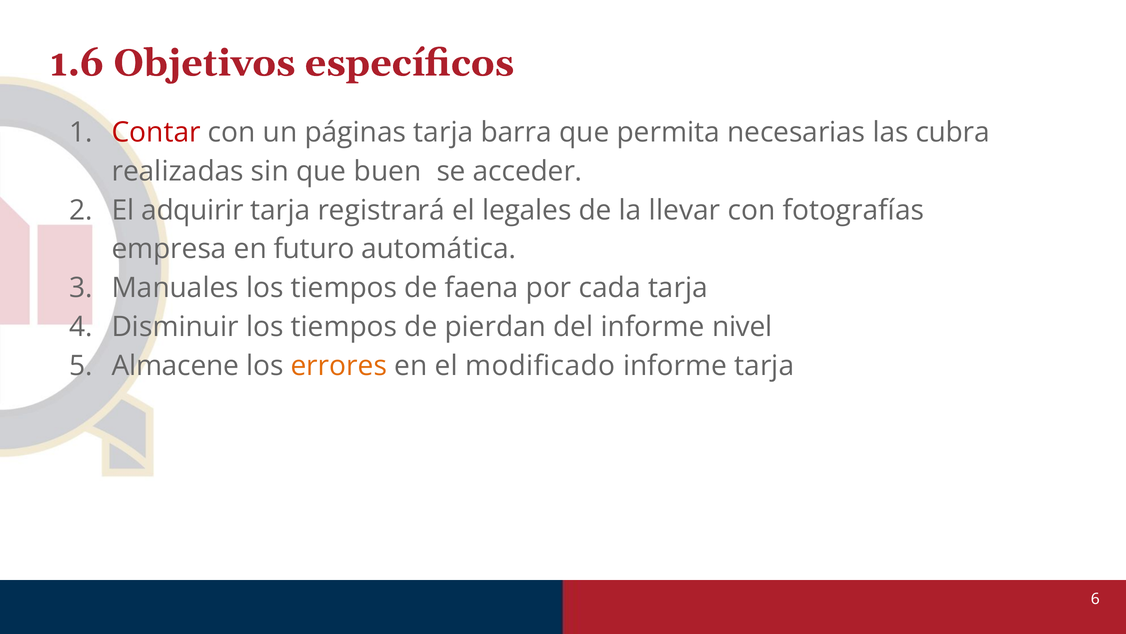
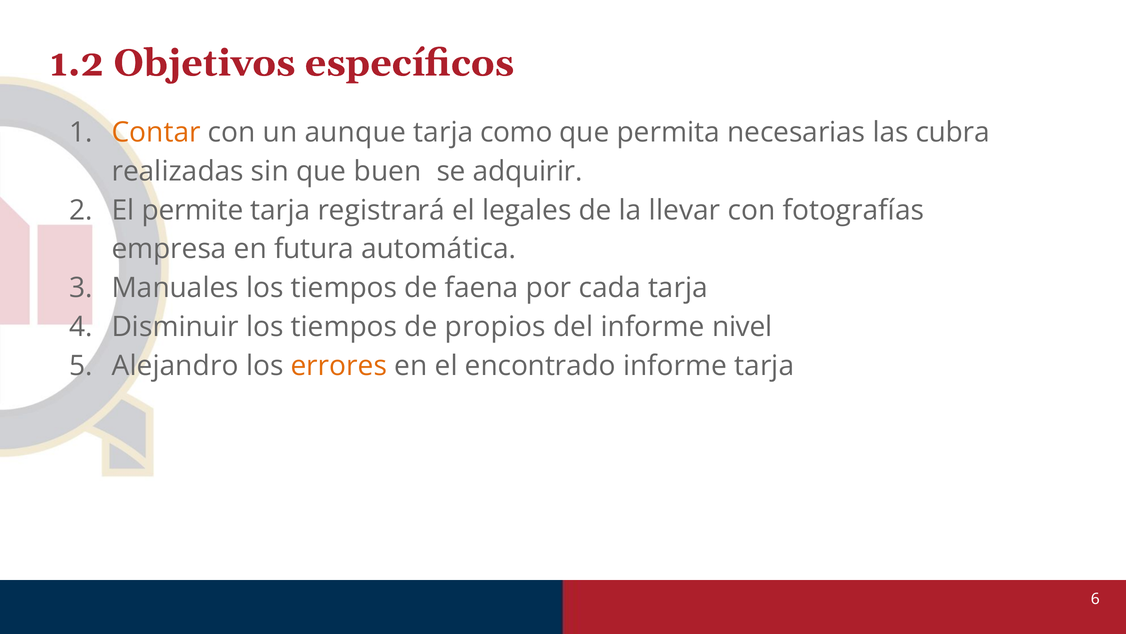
1.6: 1.6 -> 1.2
Contar colour: red -> orange
páginas: páginas -> aunque
barra: barra -> como
acceder: acceder -> adquirir
adquirir: adquirir -> permite
futuro: futuro -> futura
pierdan: pierdan -> propios
Almacene: Almacene -> Alejandro
modificado: modificado -> encontrado
